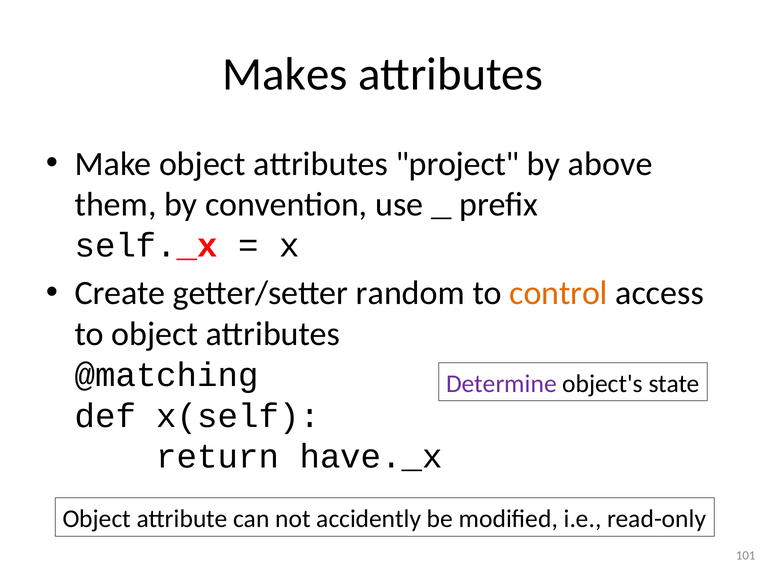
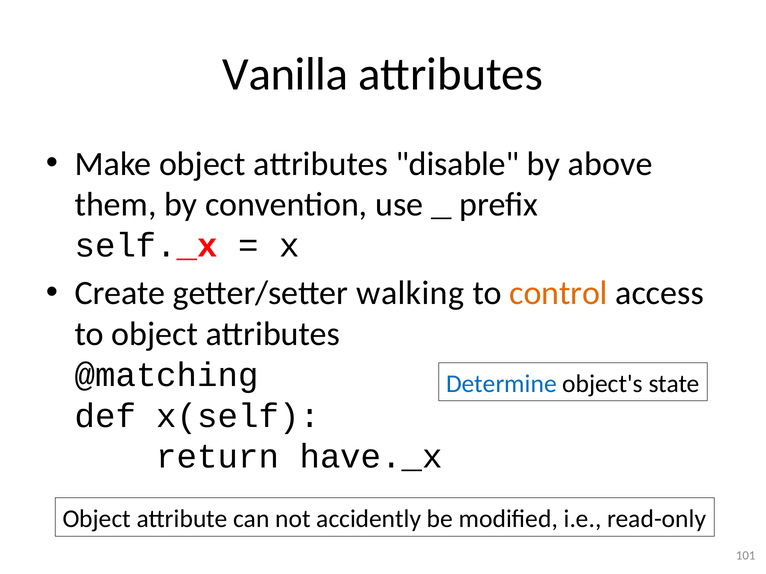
Makes: Makes -> Vanilla
project: project -> disable
random: random -> walking
Determine colour: purple -> blue
